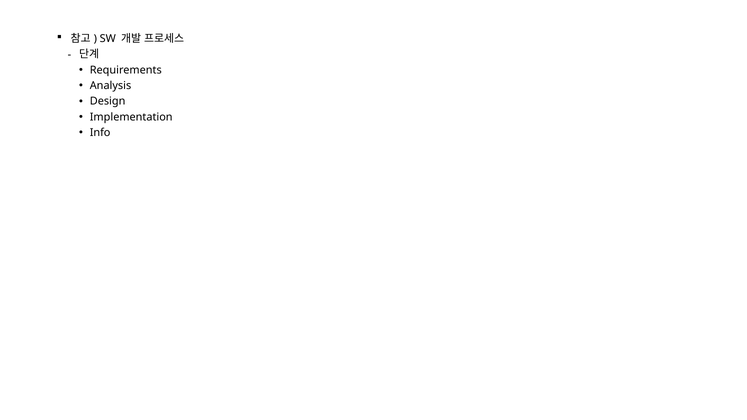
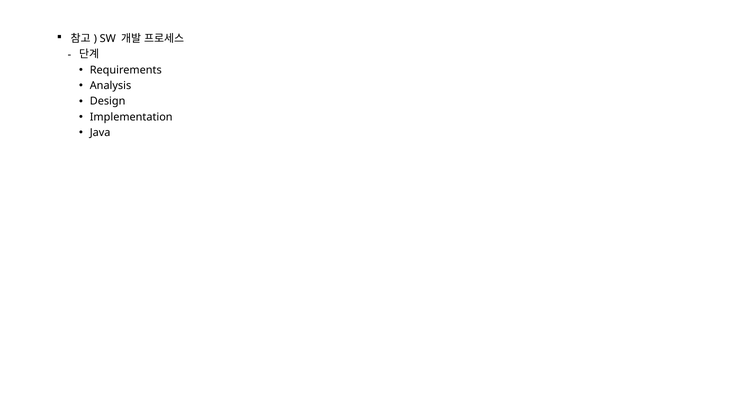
Info: Info -> Java
